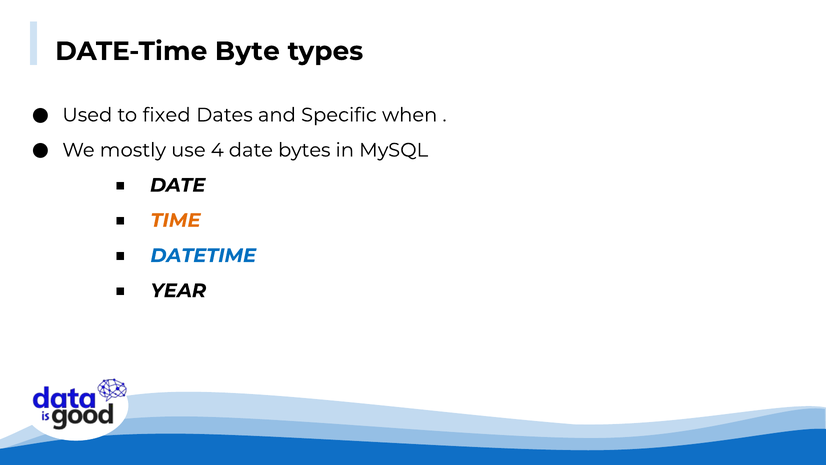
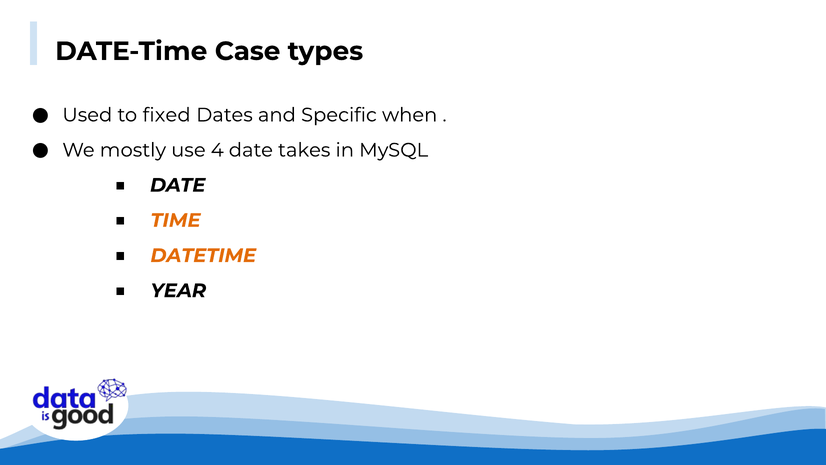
Byte: Byte -> Case
bytes: bytes -> takes
DATETIME colour: blue -> orange
